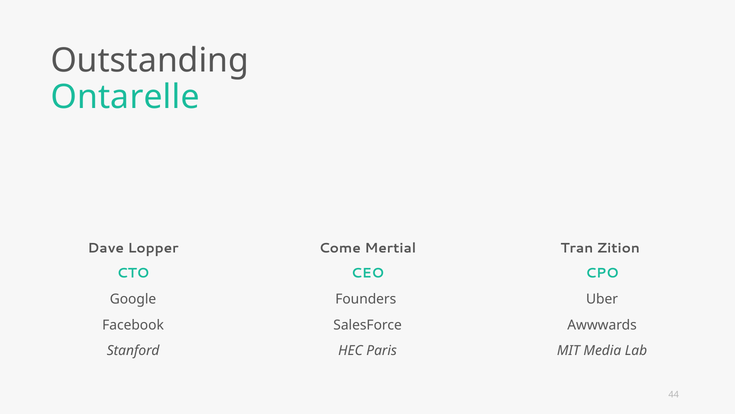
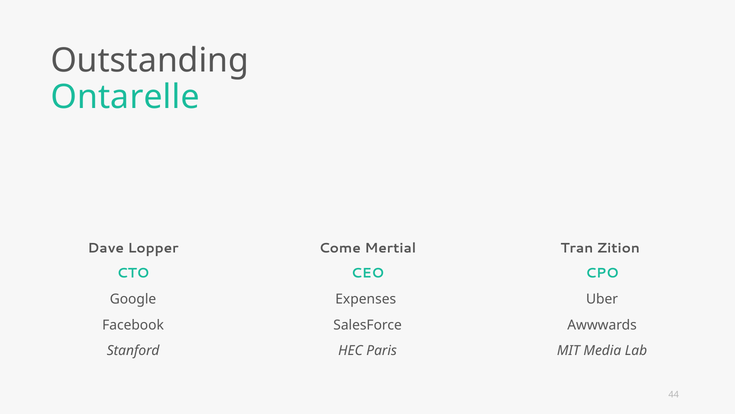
Founders: Founders -> Expenses
